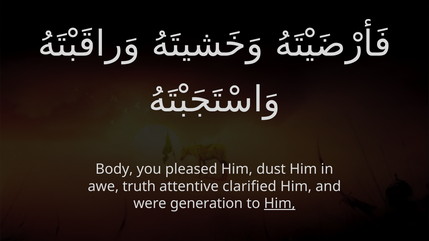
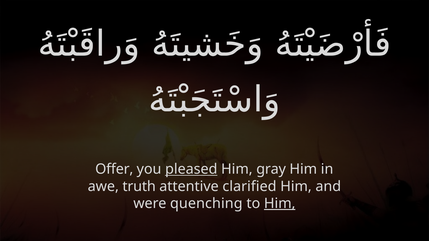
Body: Body -> Offer
pleased underline: none -> present
dust: dust -> gray
generation: generation -> quenching
